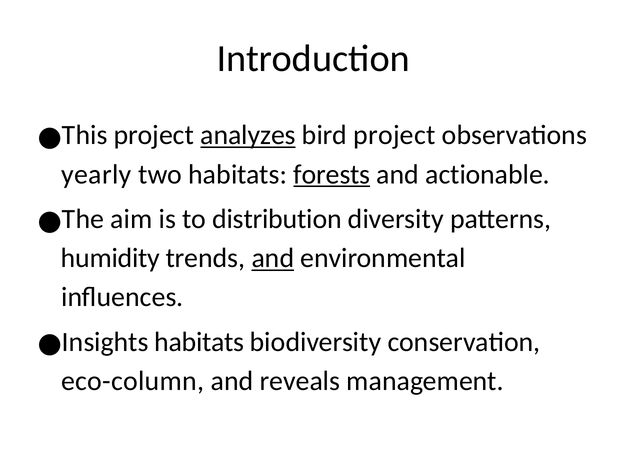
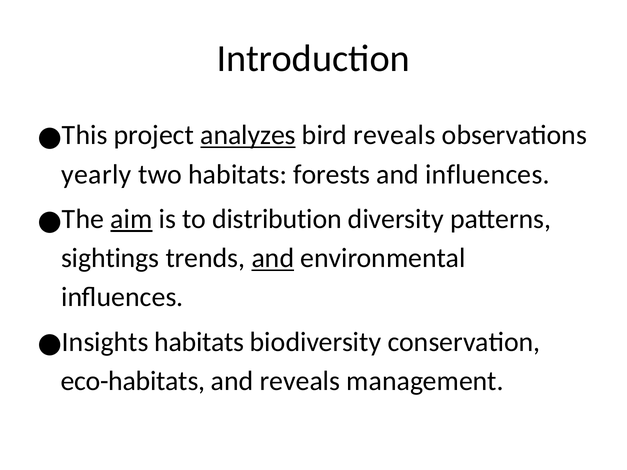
bird project: project -> reveals
forests underline: present -> none
and actionable: actionable -> influences
aim underline: none -> present
humidity: humidity -> sightings
eco-column: eco-column -> eco-habitats
